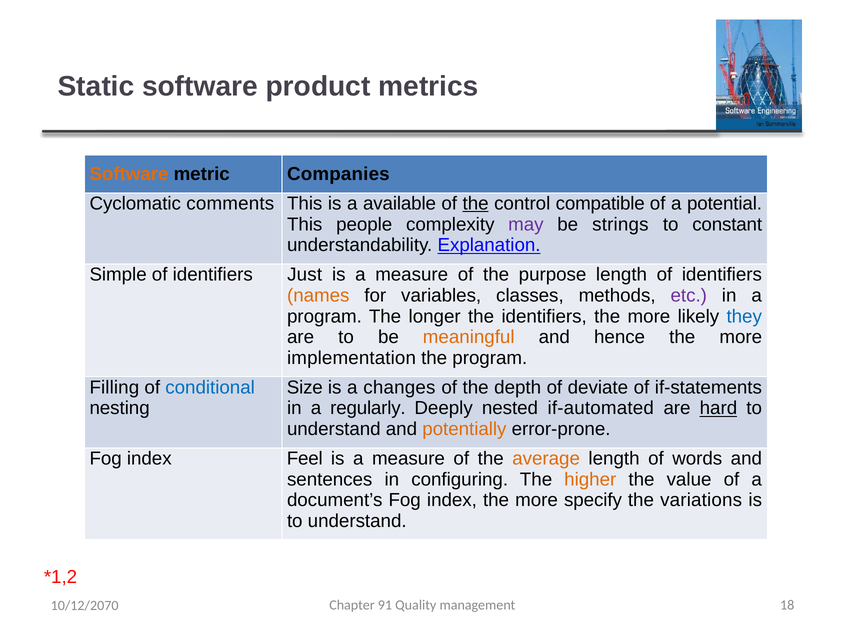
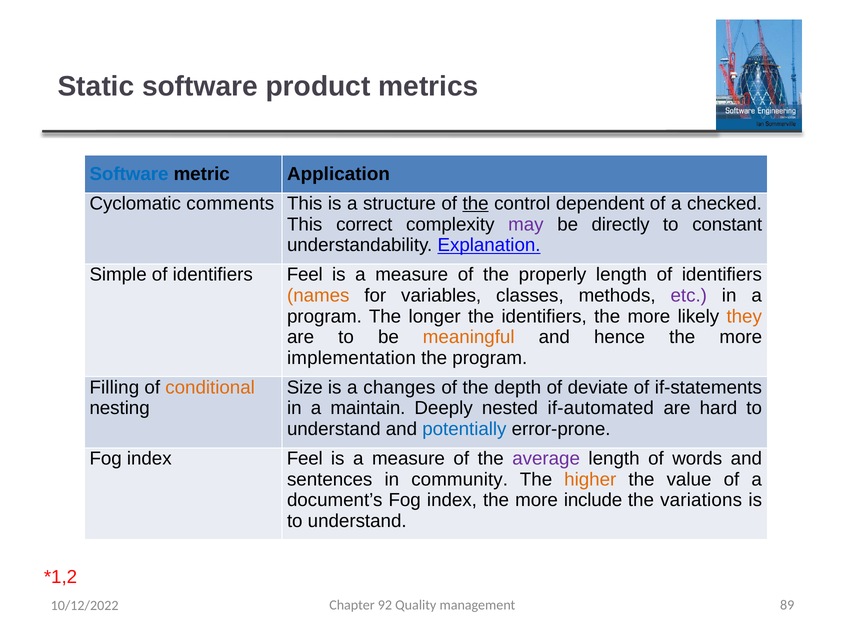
Software at (129, 174) colour: orange -> blue
Companies: Companies -> Application
available: available -> structure
compatible: compatible -> dependent
potential: potential -> checked
people: people -> correct
strings: strings -> directly
identifiers Just: Just -> Feel
purpose: purpose -> properly
they colour: blue -> orange
conditional colour: blue -> orange
regularly: regularly -> maintain
hard underline: present -> none
potentially colour: orange -> blue
average colour: orange -> purple
configuring: configuring -> community
specify: specify -> include
91: 91 -> 92
18: 18 -> 89
10/12/2070: 10/12/2070 -> 10/12/2022
